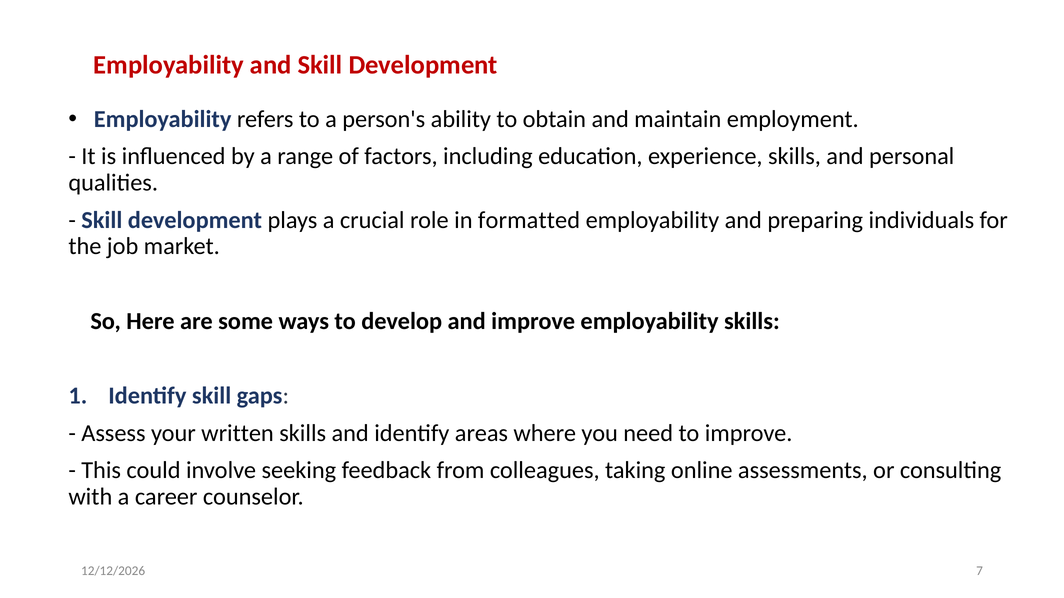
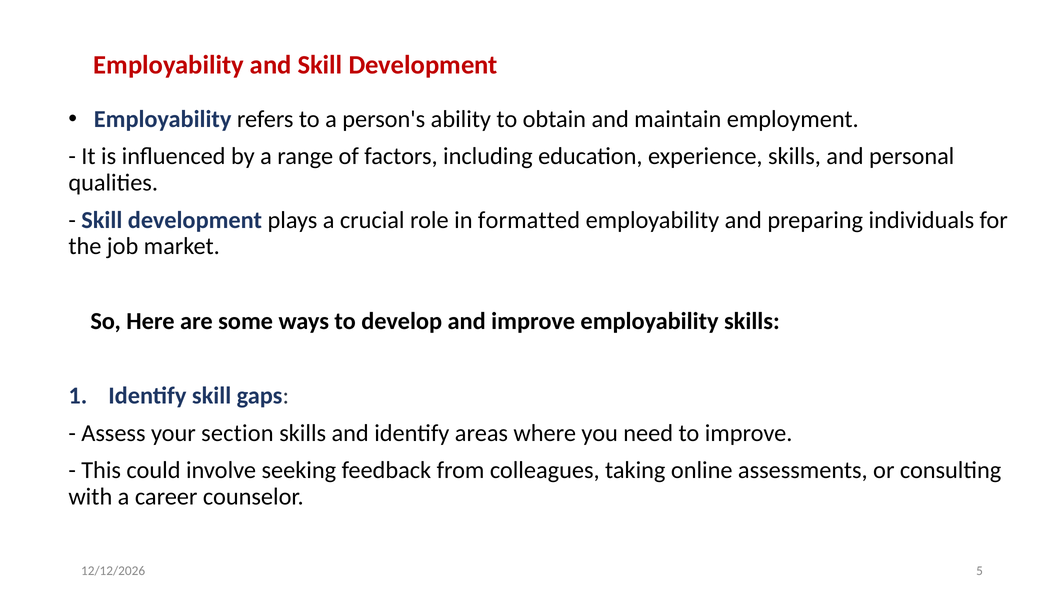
written: written -> section
7: 7 -> 5
